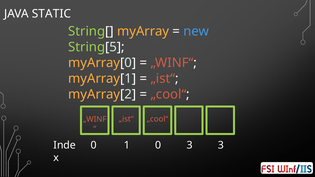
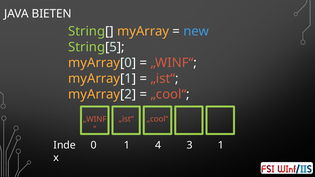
STATIC: STATIC -> BIETEN
1 0: 0 -> 4
3 3: 3 -> 1
